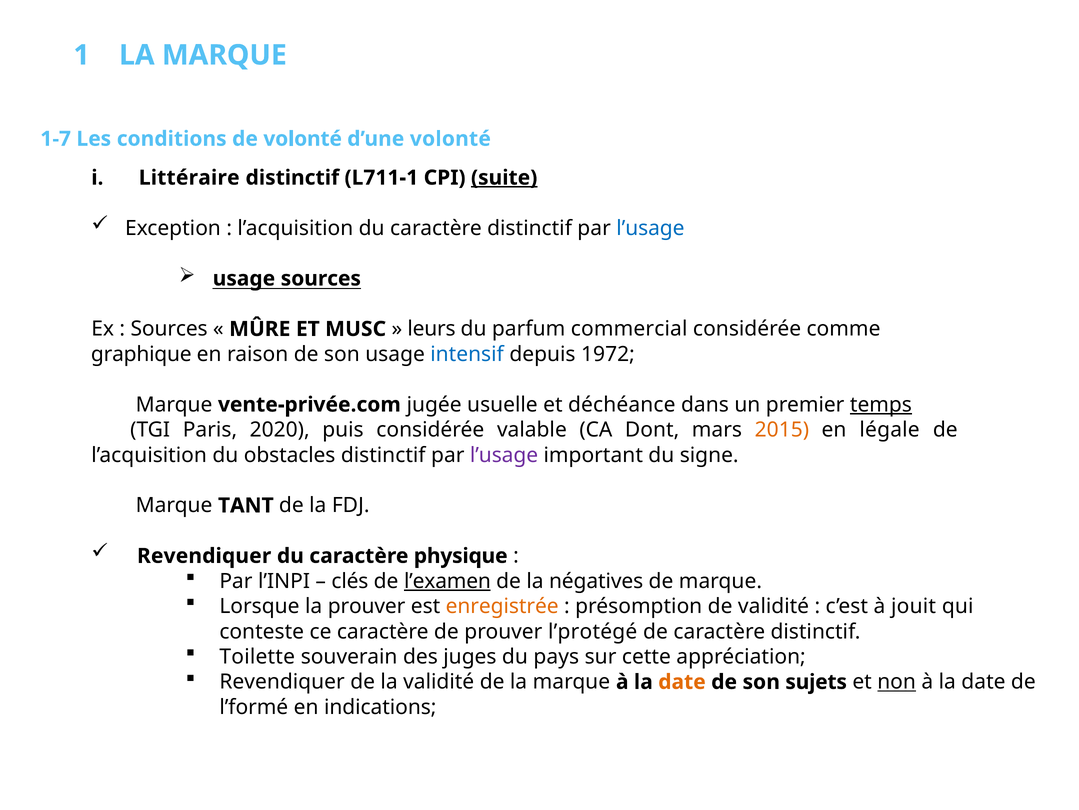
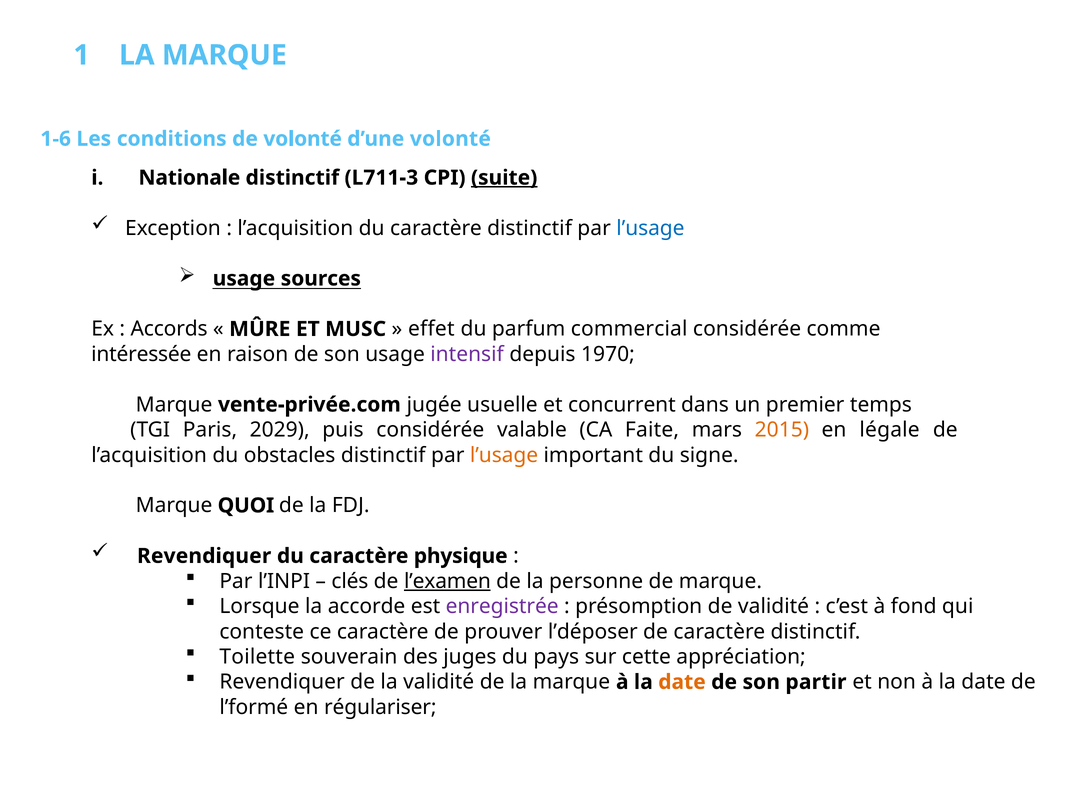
1-7: 1-7 -> 1-6
Littéraire: Littéraire -> Nationale
L711-1: L711-1 -> L711-3
Sources at (169, 329): Sources -> Accords
leurs: leurs -> effet
graphique: graphique -> intéressée
intensif colour: blue -> purple
1972: 1972 -> 1970
déchéance: déchéance -> concurrent
temps underline: present -> none
2020: 2020 -> 2029
Dont: Dont -> Faite
l’usage at (504, 455) colour: purple -> orange
TANT: TANT -> QUOI
négatives: négatives -> personne
la prouver: prouver -> accorde
enregistrée colour: orange -> purple
jouit: jouit -> fond
l’protégé: l’protégé -> l’déposer
sujets: sujets -> partir
non underline: present -> none
indications: indications -> régulariser
